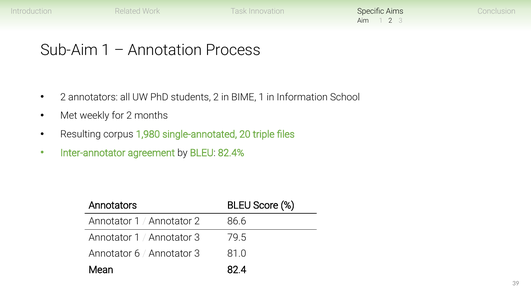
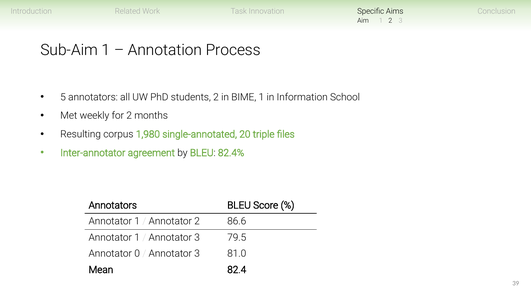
2 at (63, 97): 2 -> 5
6: 6 -> 0
